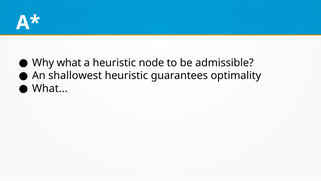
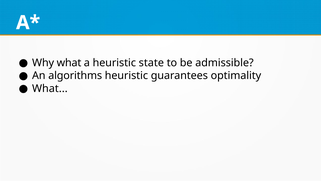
node: node -> state
shallowest: shallowest -> algorithms
